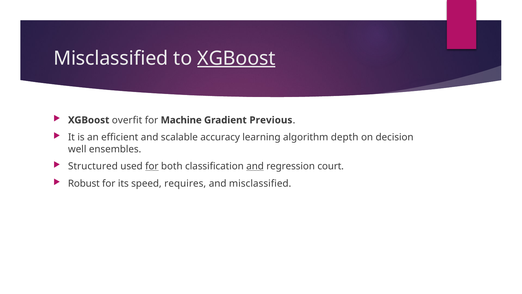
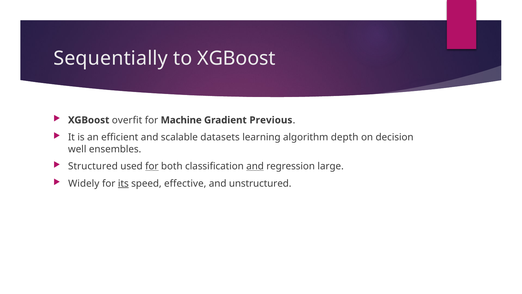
Misclassified at (111, 58): Misclassified -> Sequentially
XGBoost at (236, 58) underline: present -> none
accuracy: accuracy -> datasets
court: court -> large
Robust: Robust -> Widely
its underline: none -> present
requires: requires -> effective
and misclassified: misclassified -> unstructured
